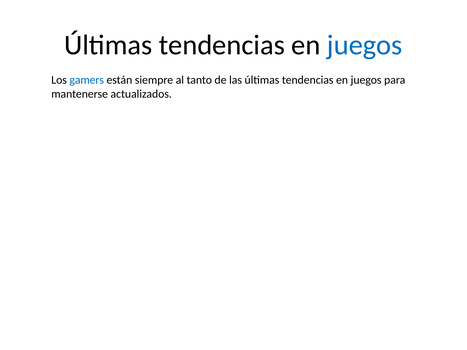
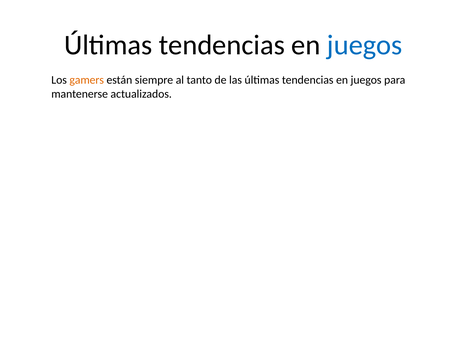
gamers colour: blue -> orange
